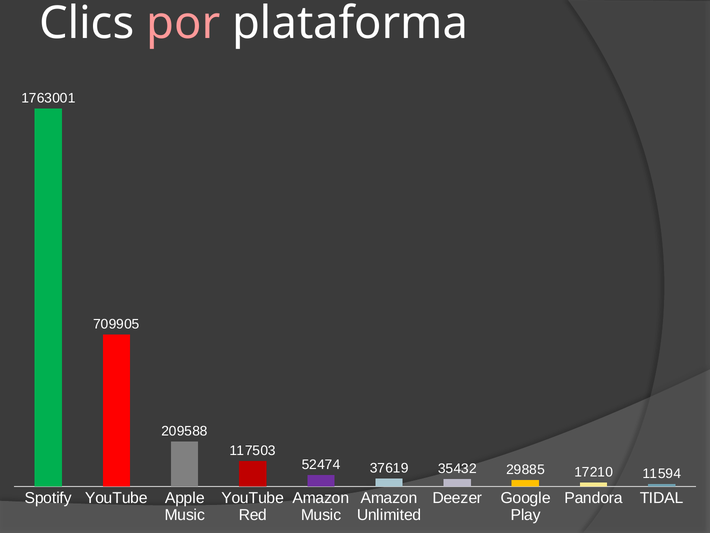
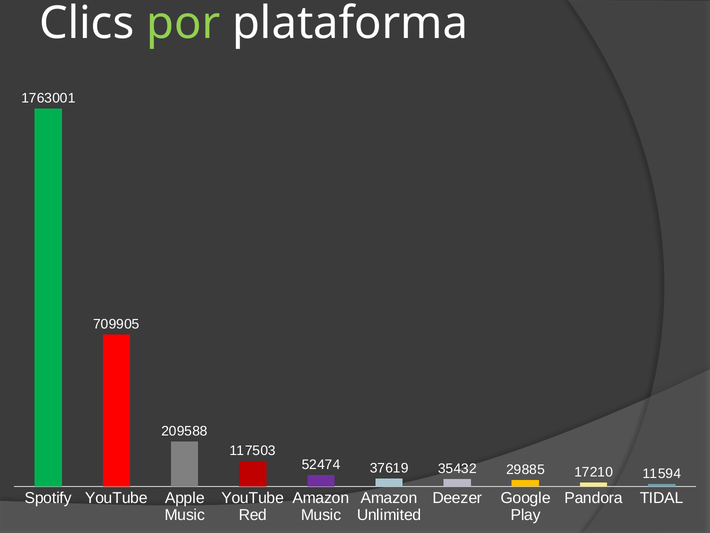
por colour: pink -> light green
